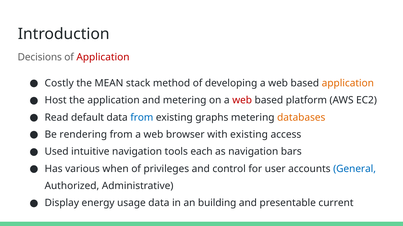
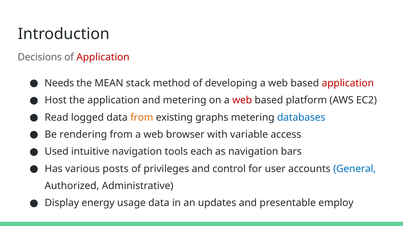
Costly: Costly -> Needs
application at (348, 83) colour: orange -> red
default: default -> logged
from at (142, 118) colour: blue -> orange
databases colour: orange -> blue
with existing: existing -> variable
when: when -> posts
building: building -> updates
current: current -> employ
